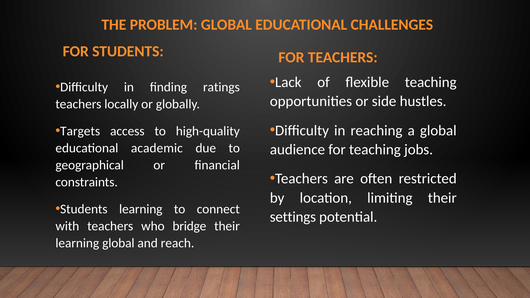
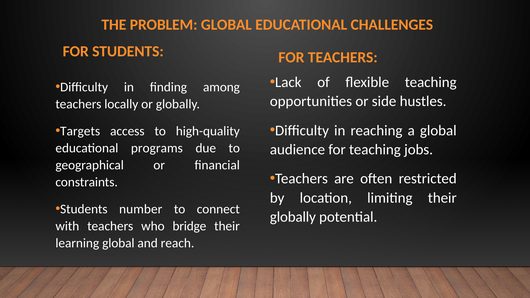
ratings: ratings -> among
academic: academic -> programs
Students learning: learning -> number
settings at (293, 217): settings -> globally
